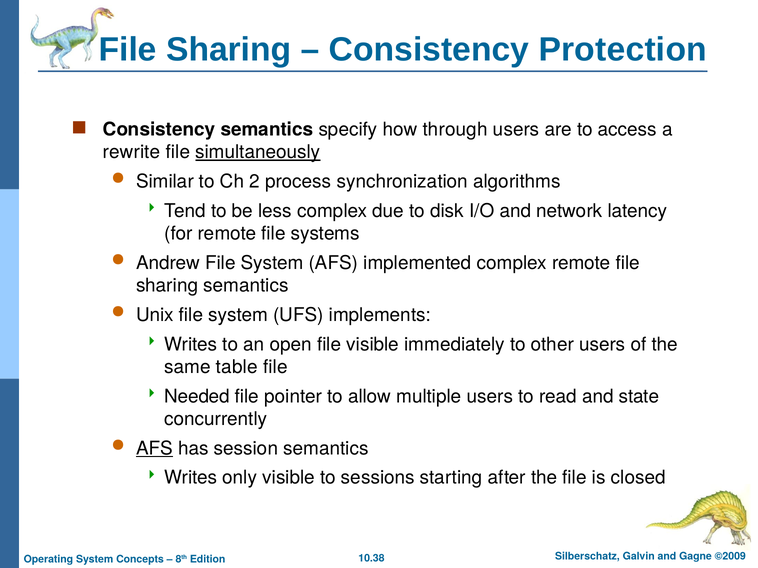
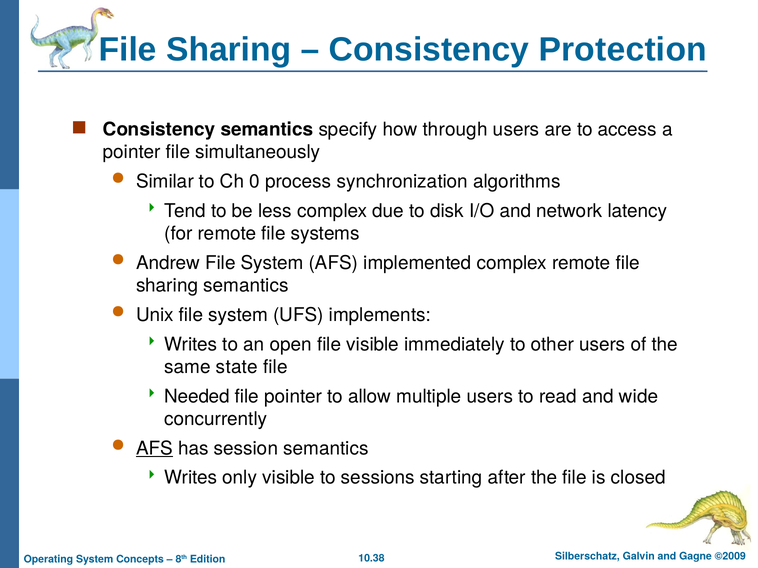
rewrite at (132, 152): rewrite -> pointer
simultaneously underline: present -> none
2: 2 -> 0
table: table -> state
state: state -> wide
